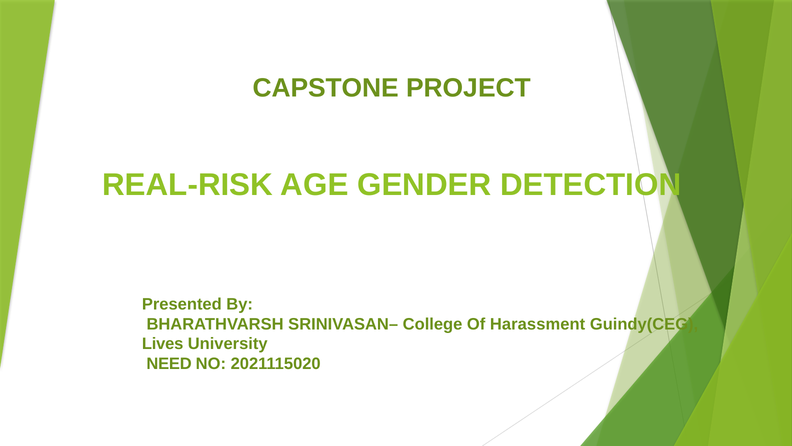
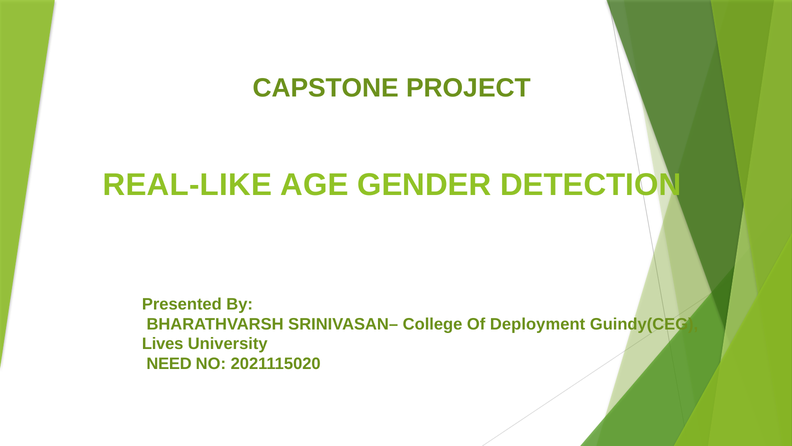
REAL-RISK: REAL-RISK -> REAL-LIKE
Harassment: Harassment -> Deployment
